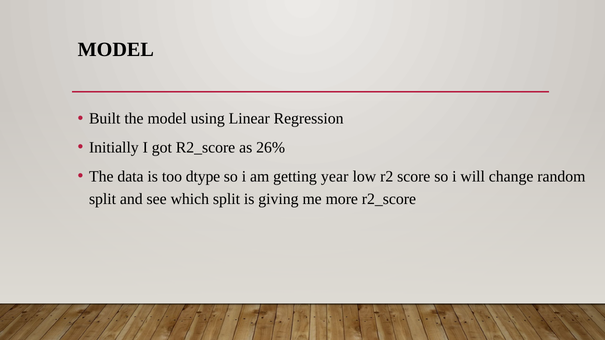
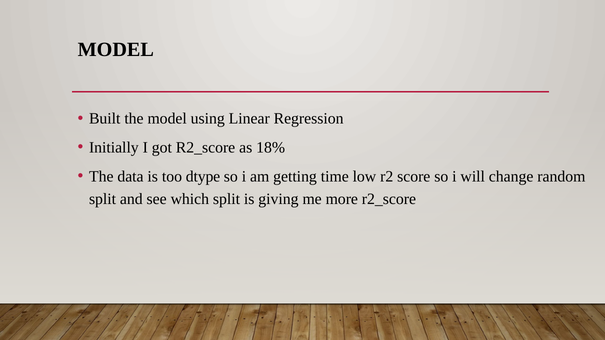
26%: 26% -> 18%
year: year -> time
